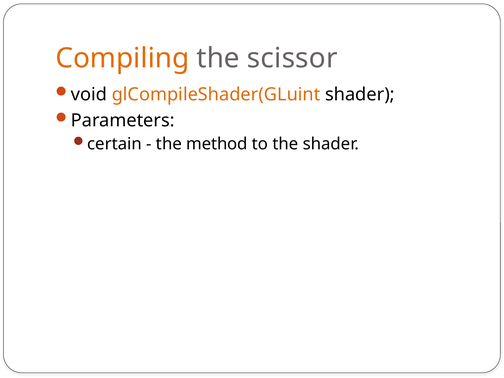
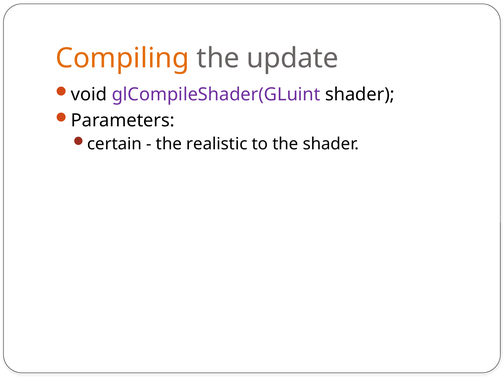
scissor: scissor -> update
glCompileShader(GLuint colour: orange -> purple
method: method -> realistic
